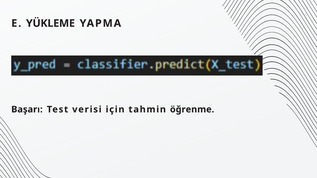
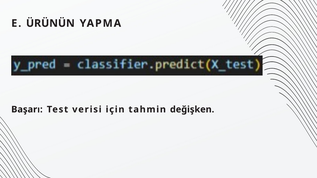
YÜKLEME: YÜKLEME -> ÜRÜNÜN
öğrenme: öğrenme -> değişken
